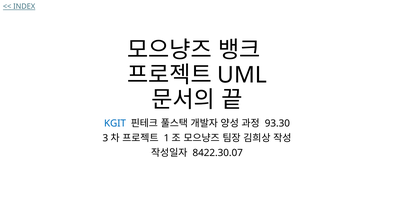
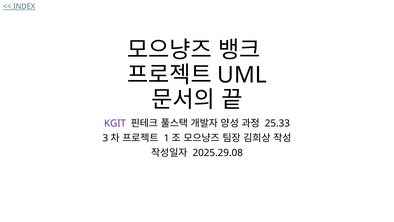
KGIT colour: blue -> purple
93.30: 93.30 -> 25.33
8422.30.07: 8422.30.07 -> 2025.29.08
